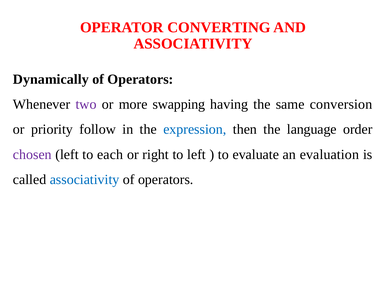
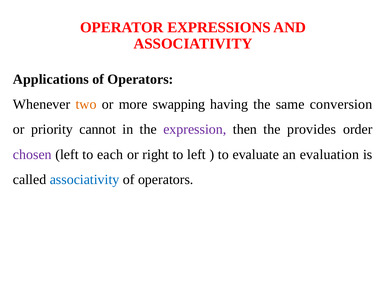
CONVERTING: CONVERTING -> EXPRESSIONS
Dynamically: Dynamically -> Applications
two colour: purple -> orange
follow: follow -> cannot
expression colour: blue -> purple
language: language -> provides
